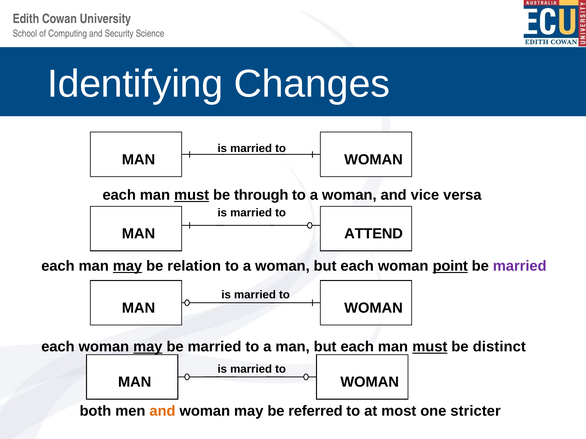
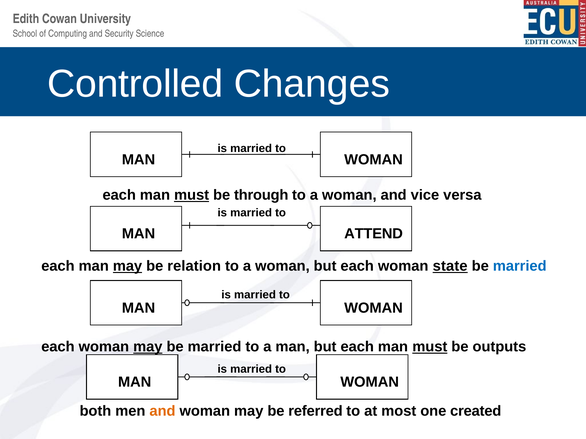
Identifying: Identifying -> Controlled
point: point -> state
married at (520, 266) colour: purple -> blue
distinct: distinct -> outputs
stricter: stricter -> created
